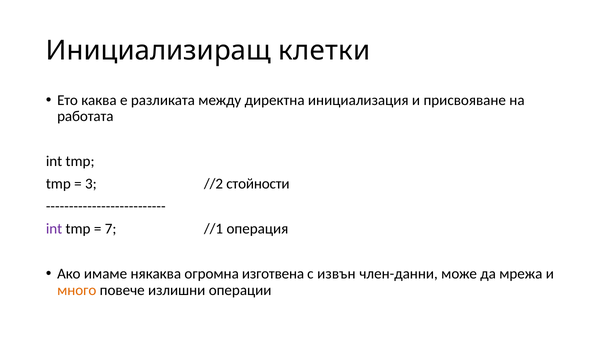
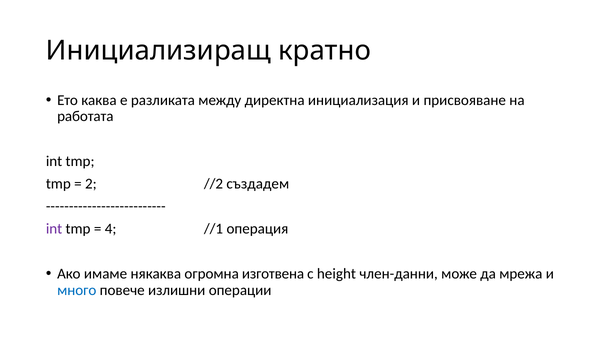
клетки: клетки -> кратно
3: 3 -> 2
стойности: стойности -> създадем
7: 7 -> 4
извън: извън -> height
много colour: orange -> blue
